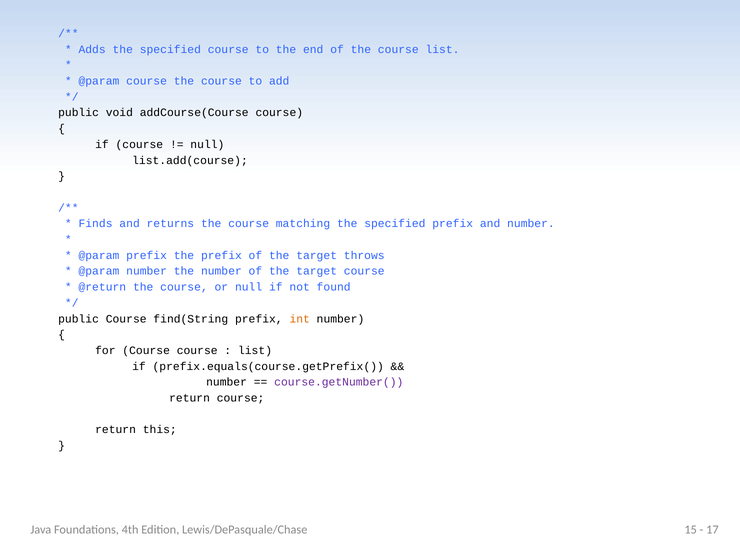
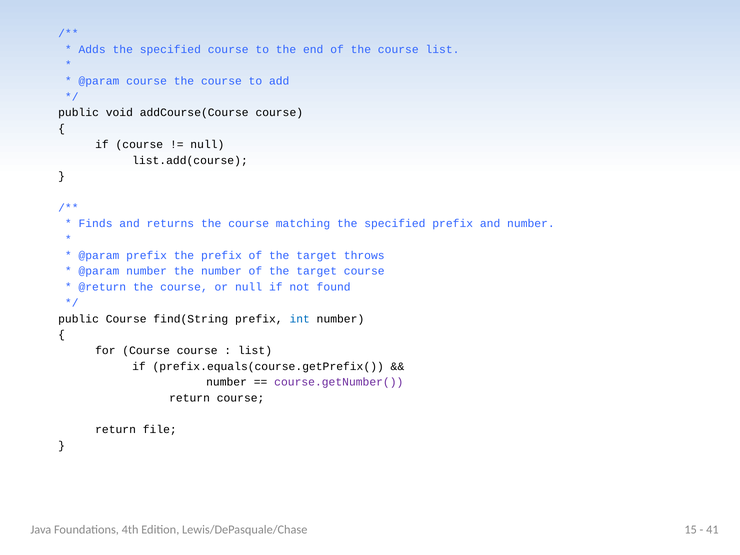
int colour: orange -> blue
this: this -> file
17: 17 -> 41
